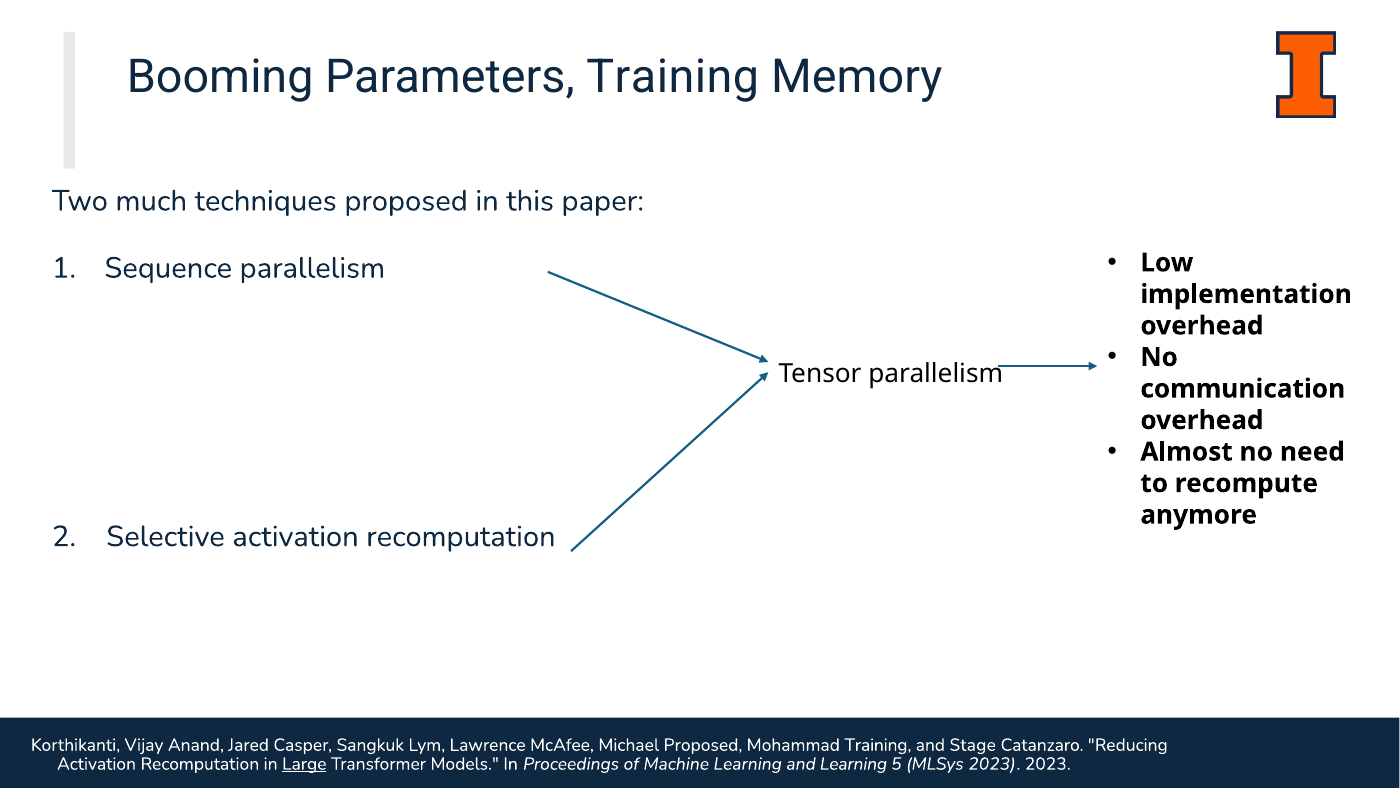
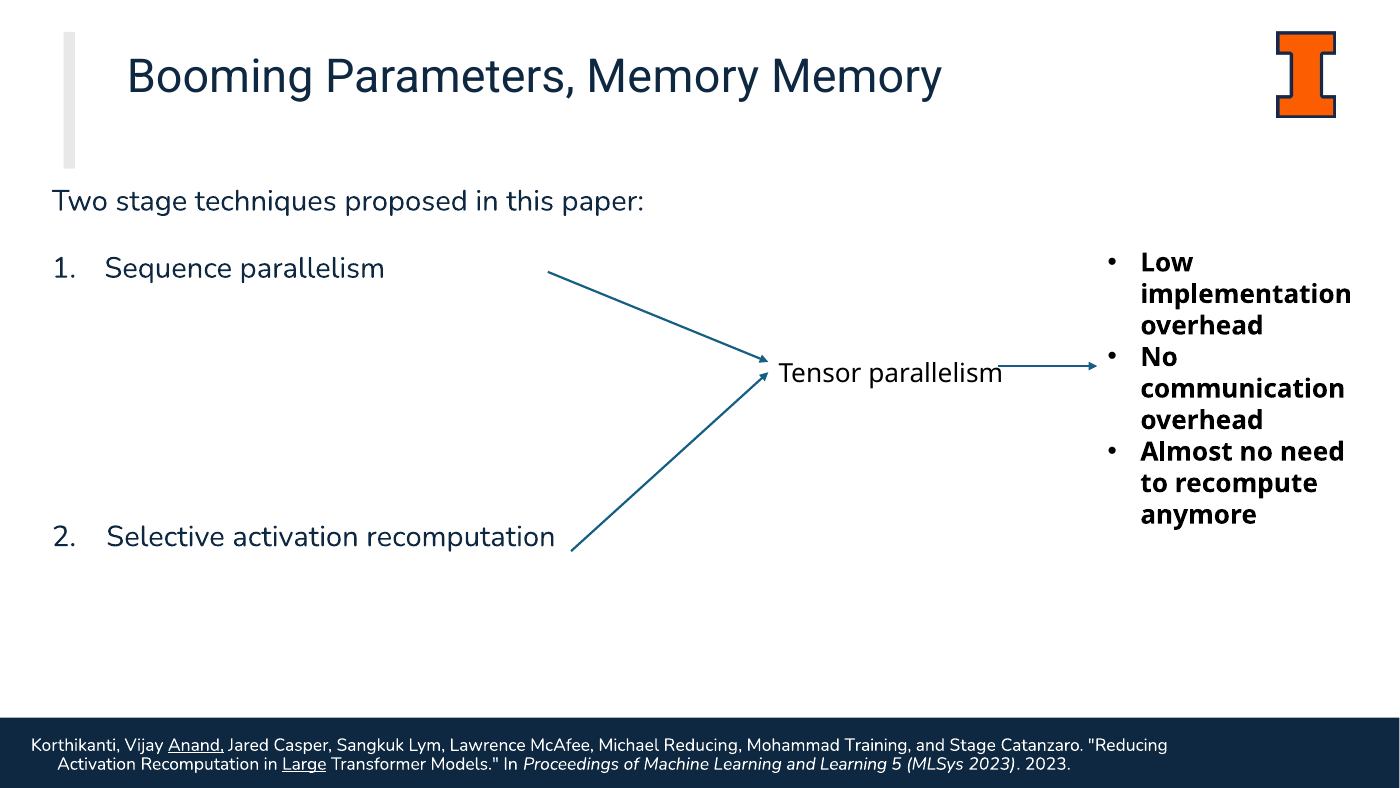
Parameters Training: Training -> Memory
Two much: much -> stage
Anand underline: none -> present
Michael Proposed: Proposed -> Reducing
